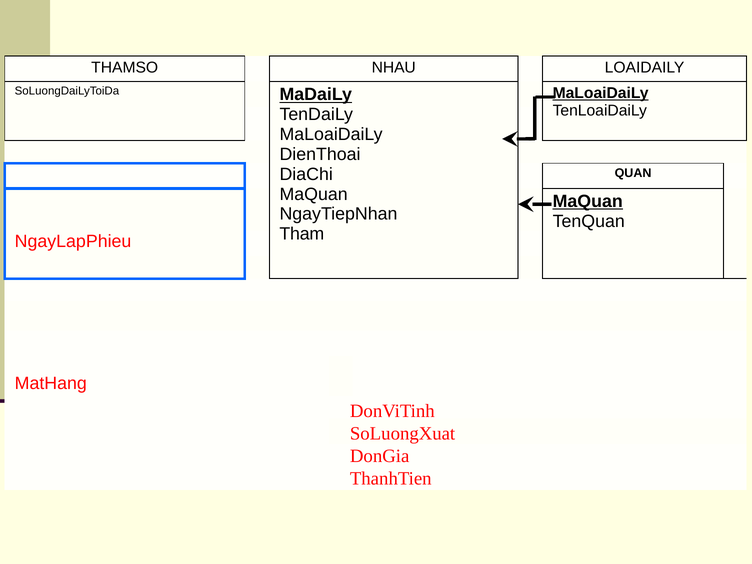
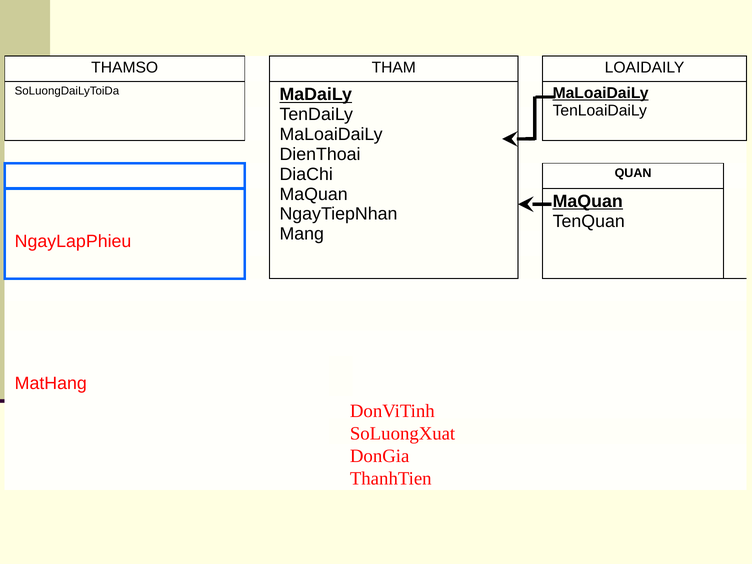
NHAU: NHAU -> THAM
Tham: Tham -> Mang
